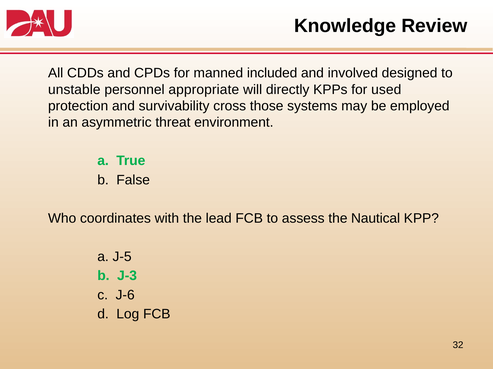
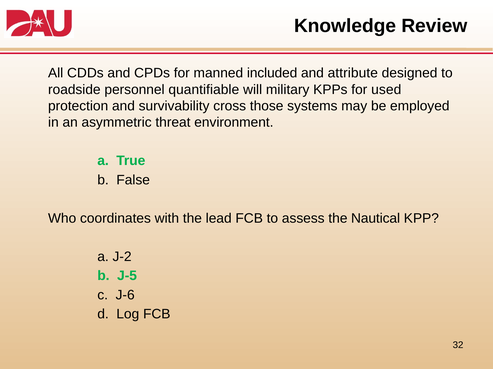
involved: involved -> attribute
unstable: unstable -> roadside
appropriate: appropriate -> quantifiable
directly: directly -> military
J-5: J-5 -> J-2
J-3: J-3 -> J-5
